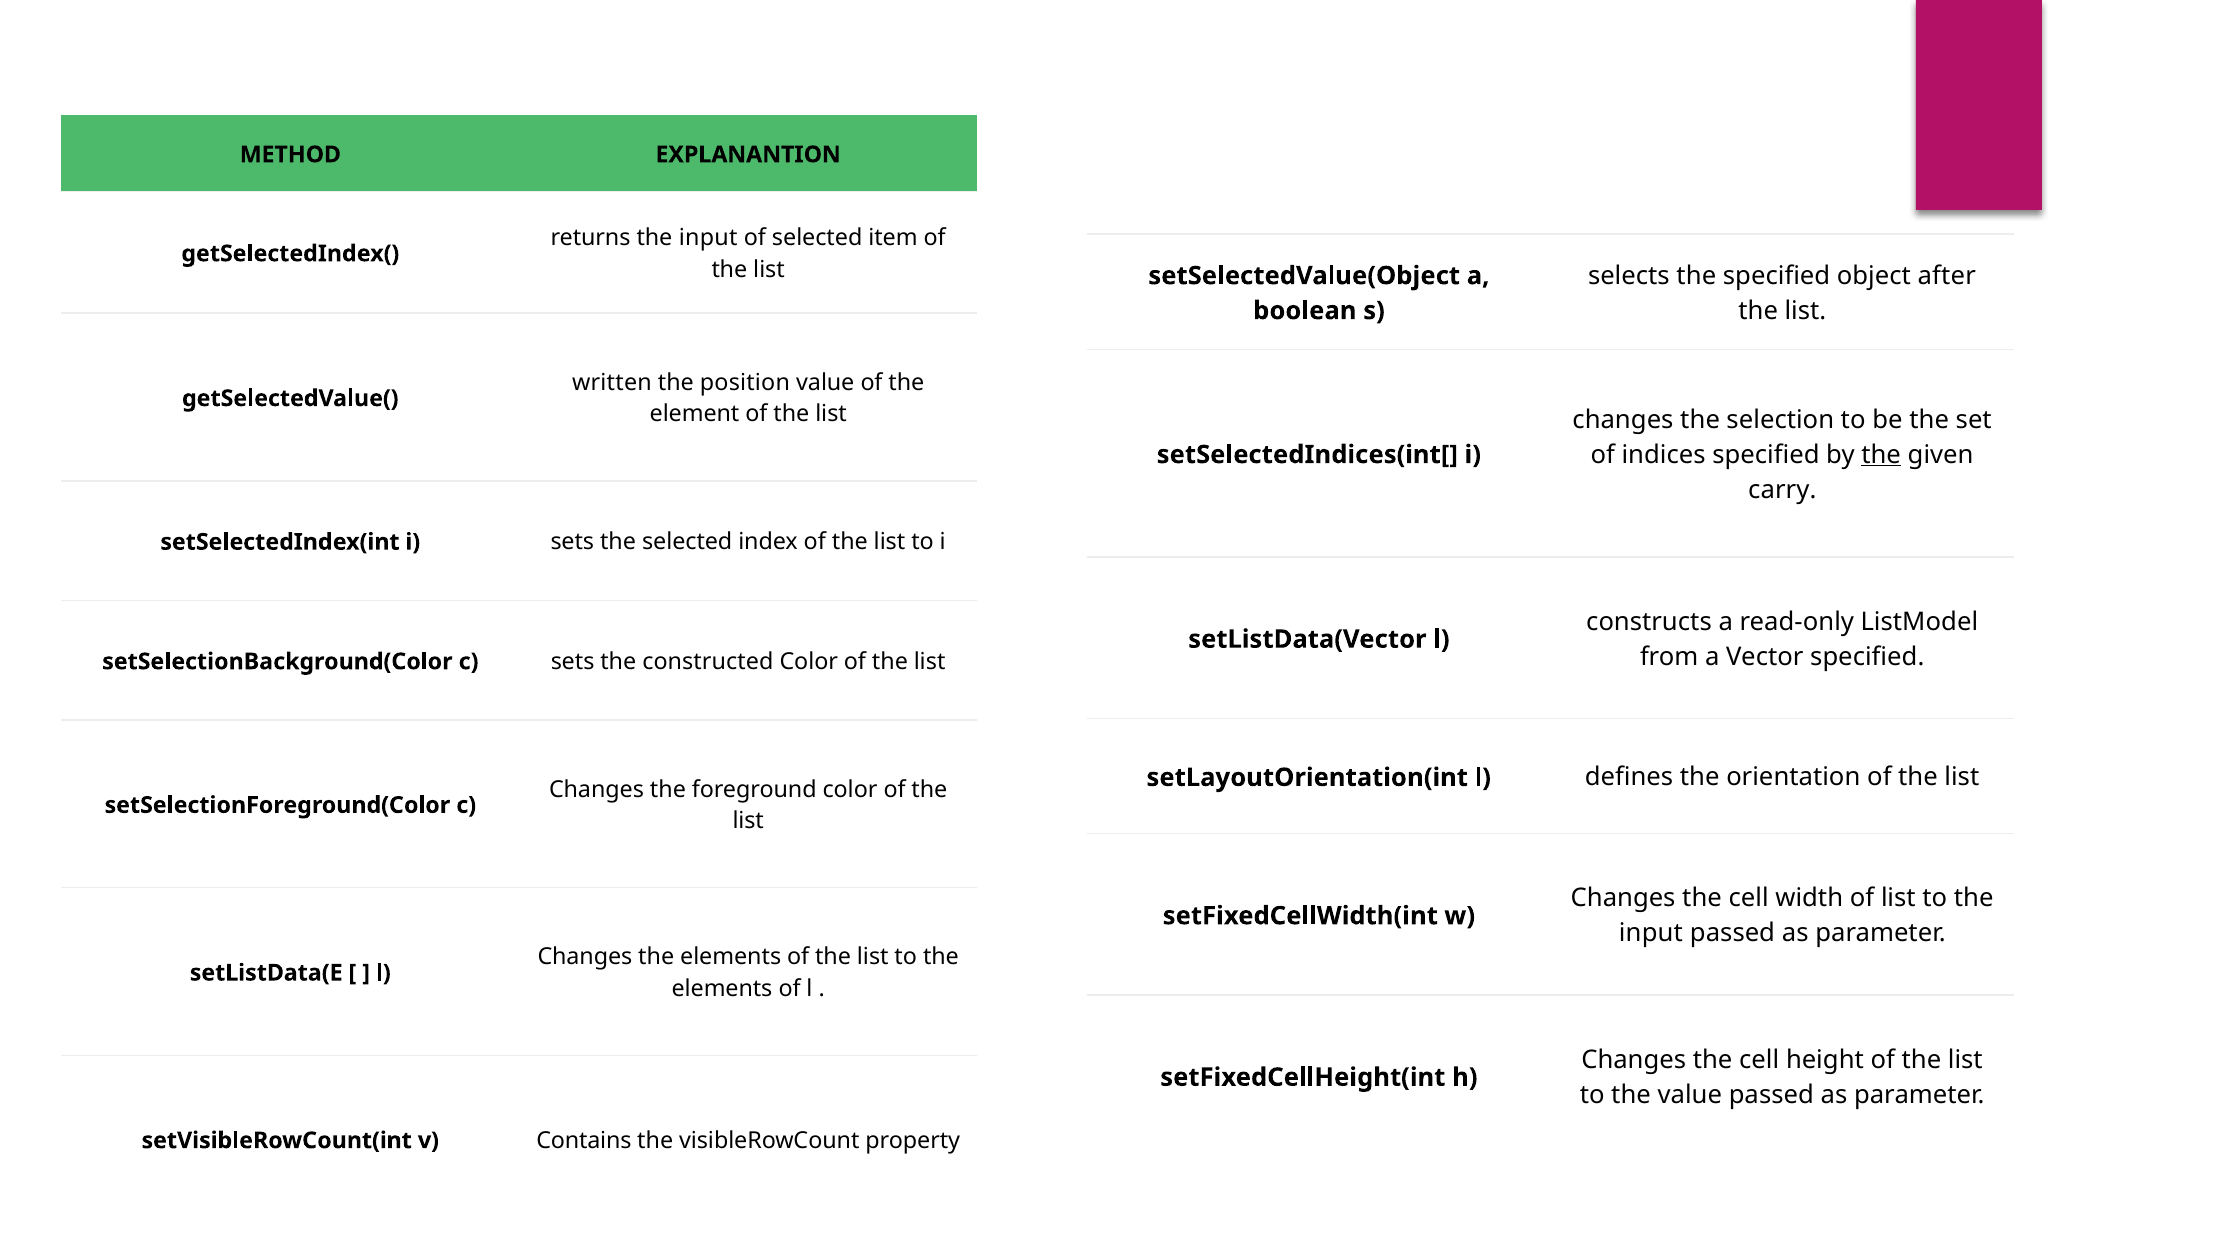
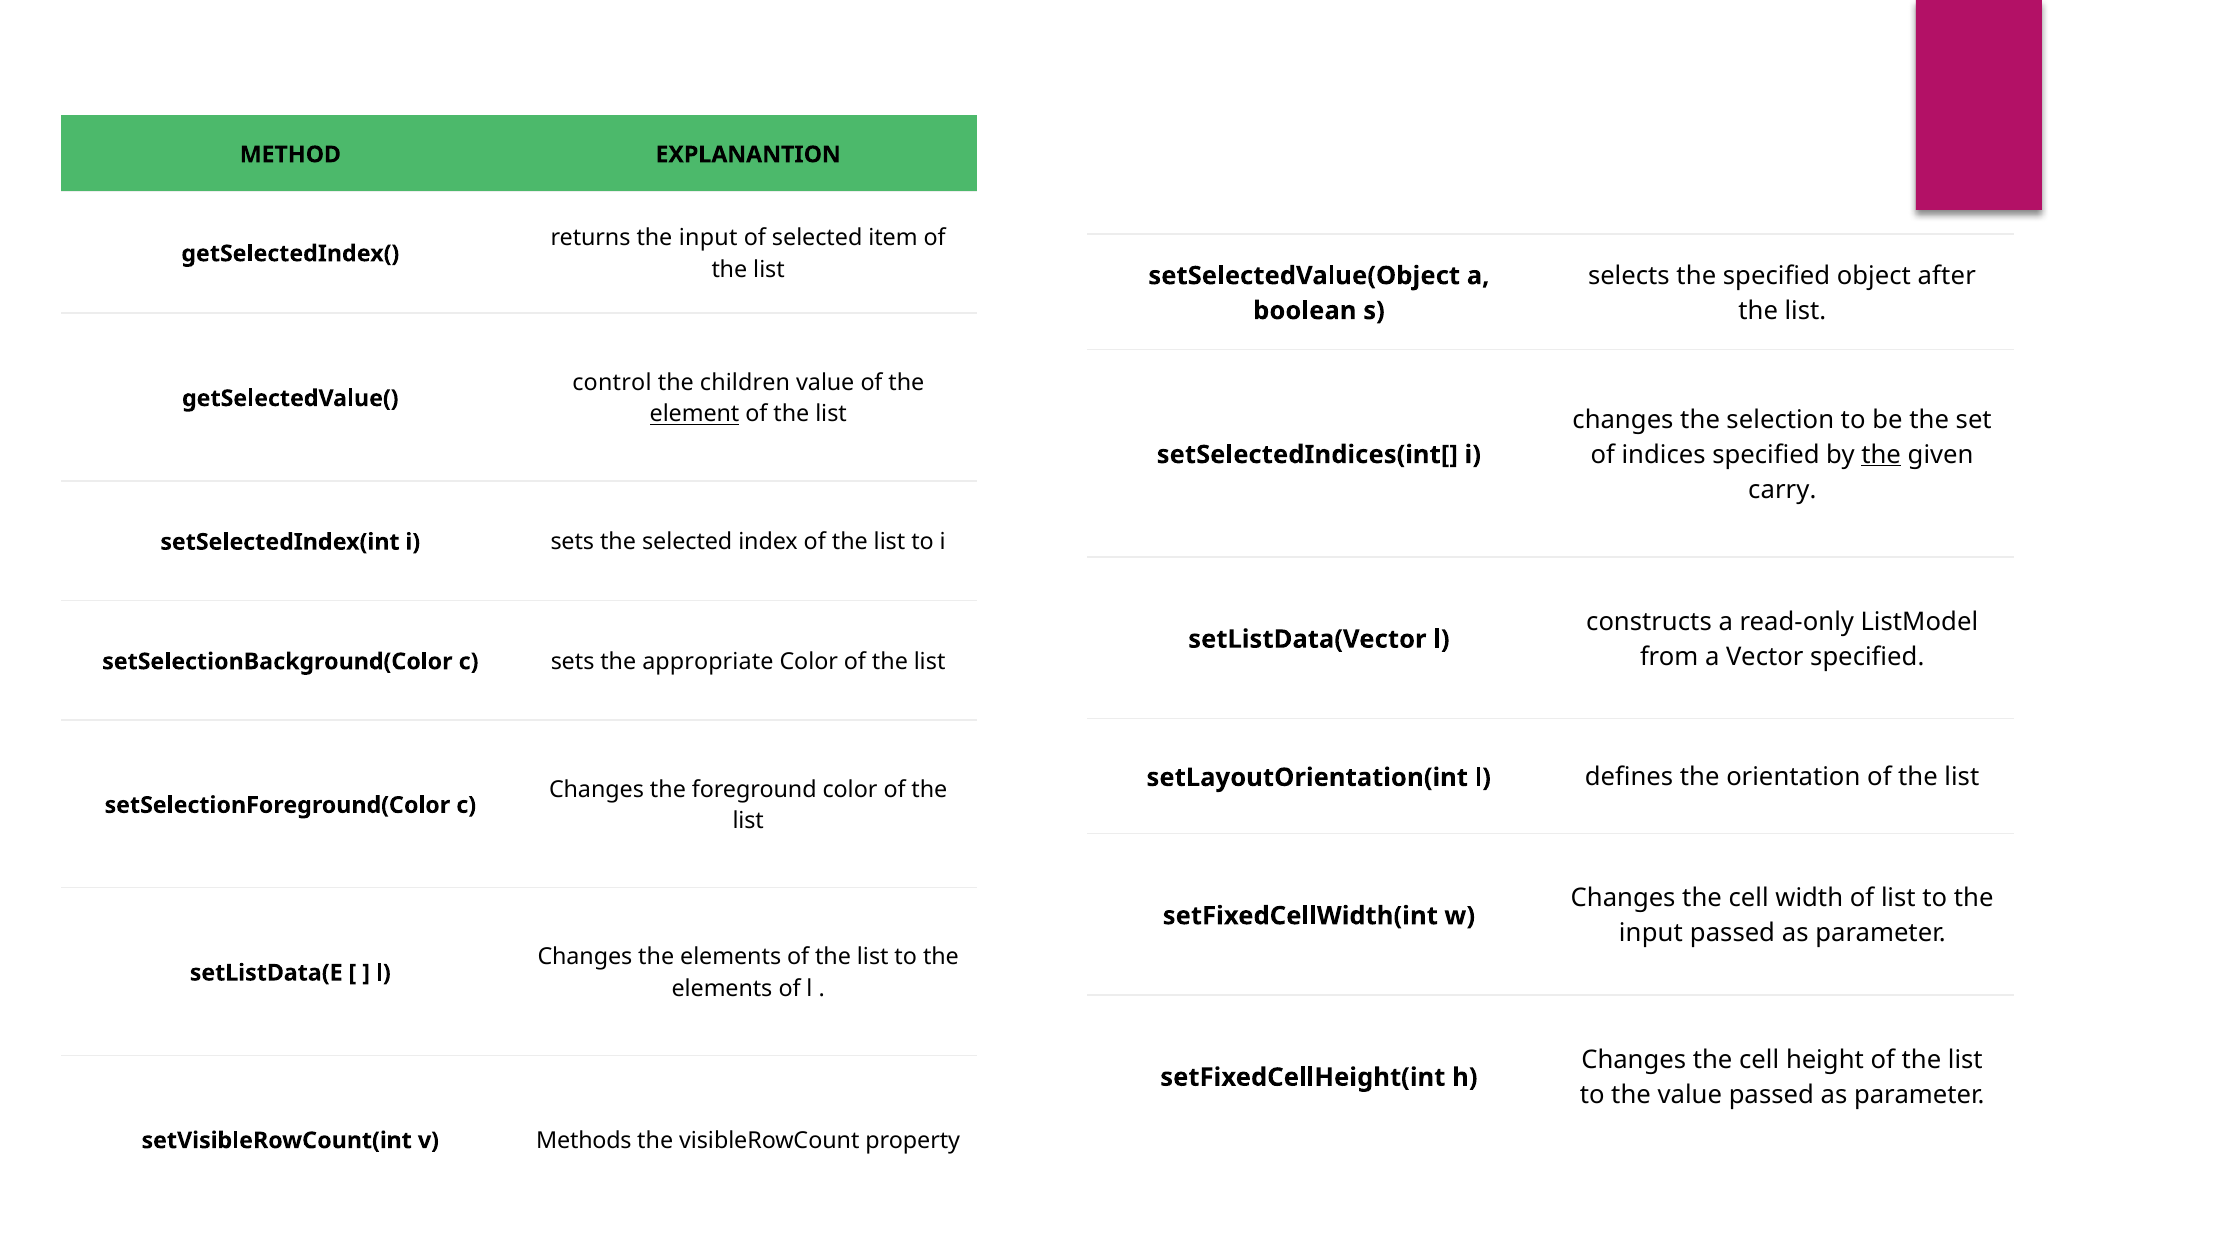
written: written -> control
position: position -> children
element underline: none -> present
constructed: constructed -> appropriate
Contains: Contains -> Methods
